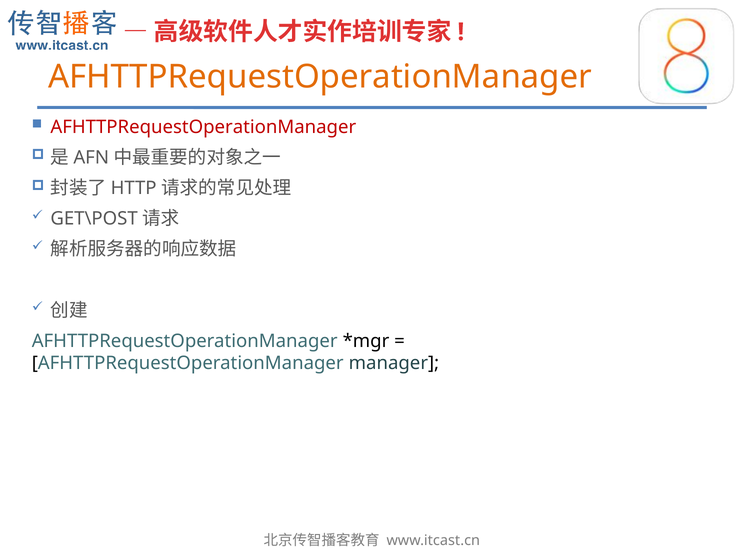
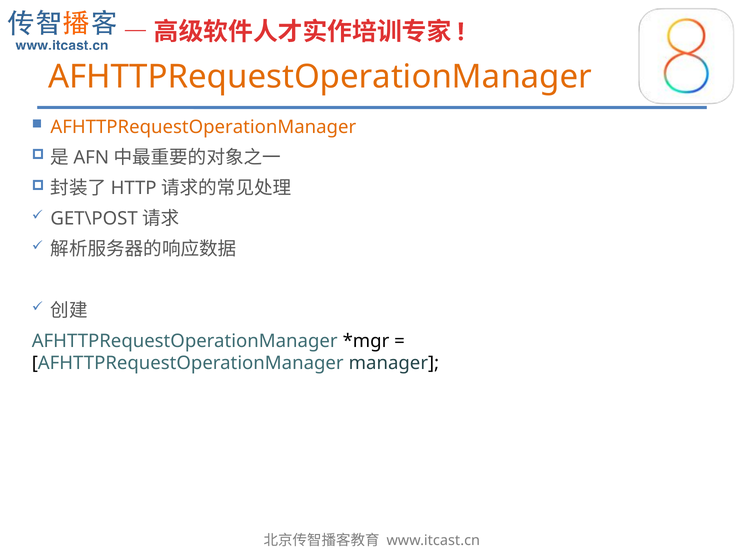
AFHTTPRequestOperationManager at (203, 127) colour: red -> orange
